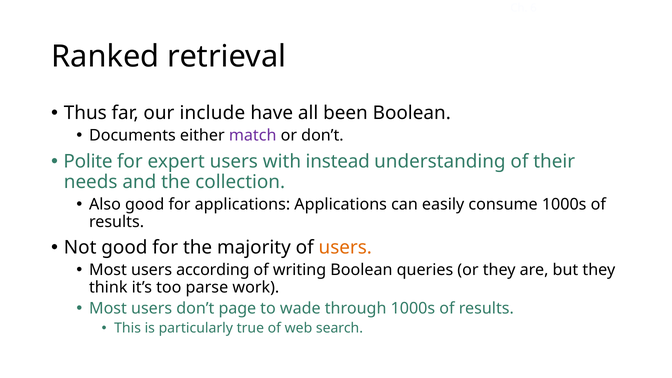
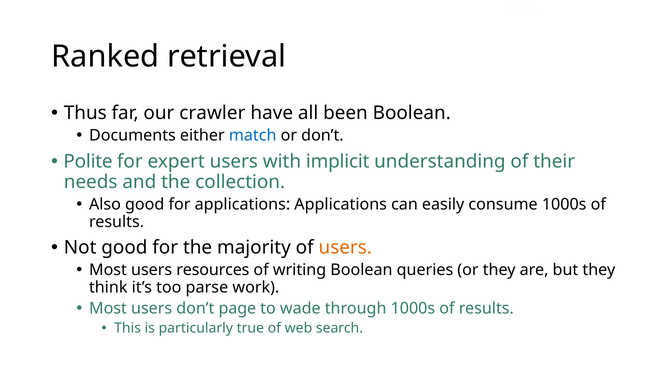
include: include -> crawler
match colour: purple -> blue
instead: instead -> implicit
according: according -> resources
